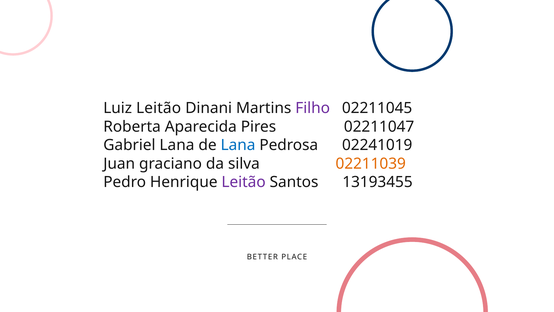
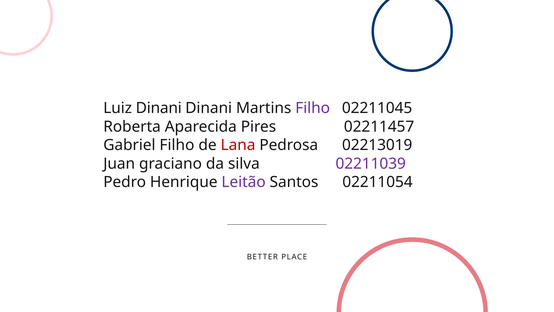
Luiz Leitão: Leitão -> Dinani
02211047: 02211047 -> 02211457
Gabriel Lana: Lana -> Filho
Lana at (238, 145) colour: blue -> red
02241019: 02241019 -> 02213019
02211039 colour: orange -> purple
13193455: 13193455 -> 02211054
